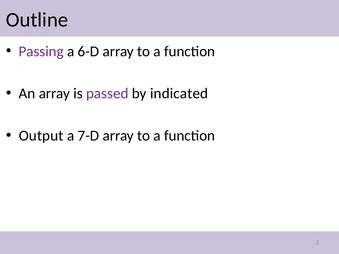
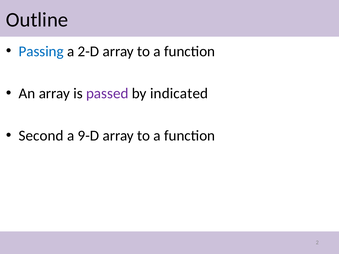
Passing colour: purple -> blue
6-D: 6-D -> 2-D
Output: Output -> Second
7-D: 7-D -> 9-D
